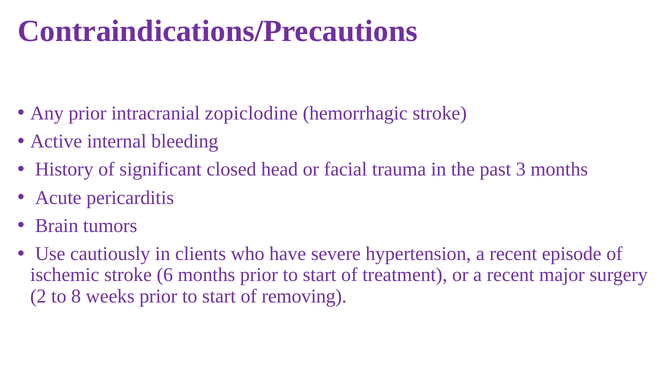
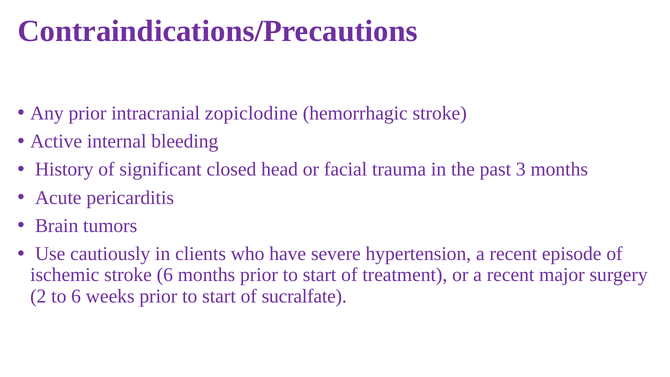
to 8: 8 -> 6
removing: removing -> sucralfate
